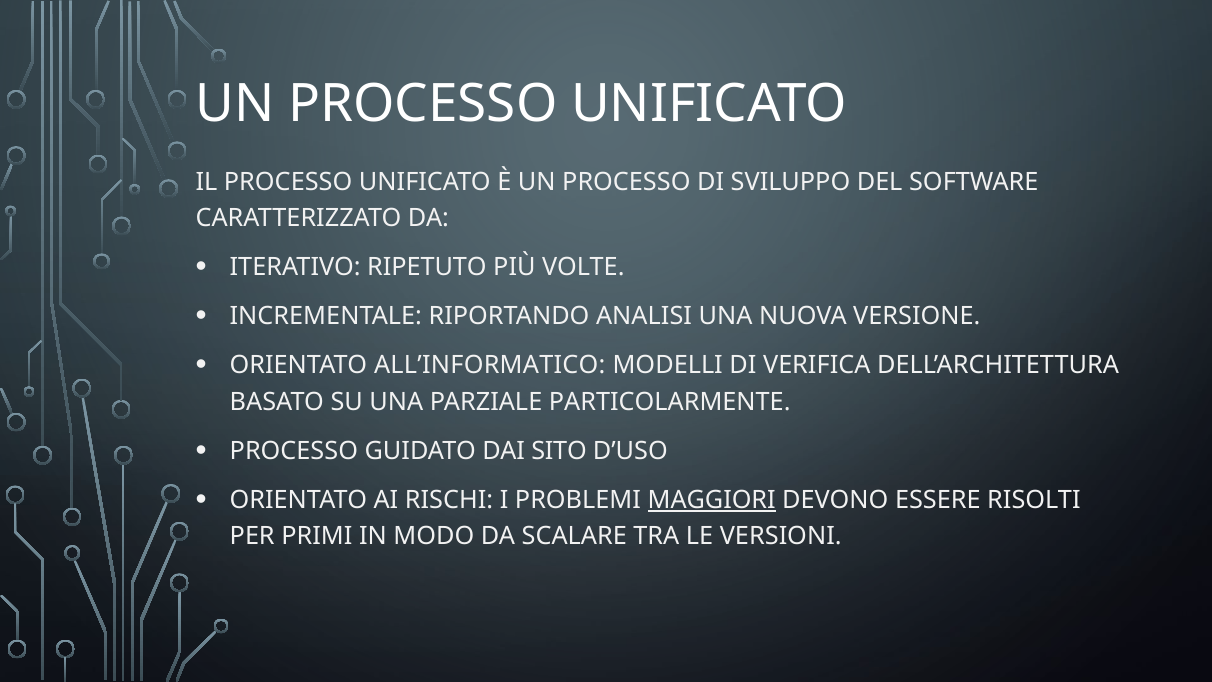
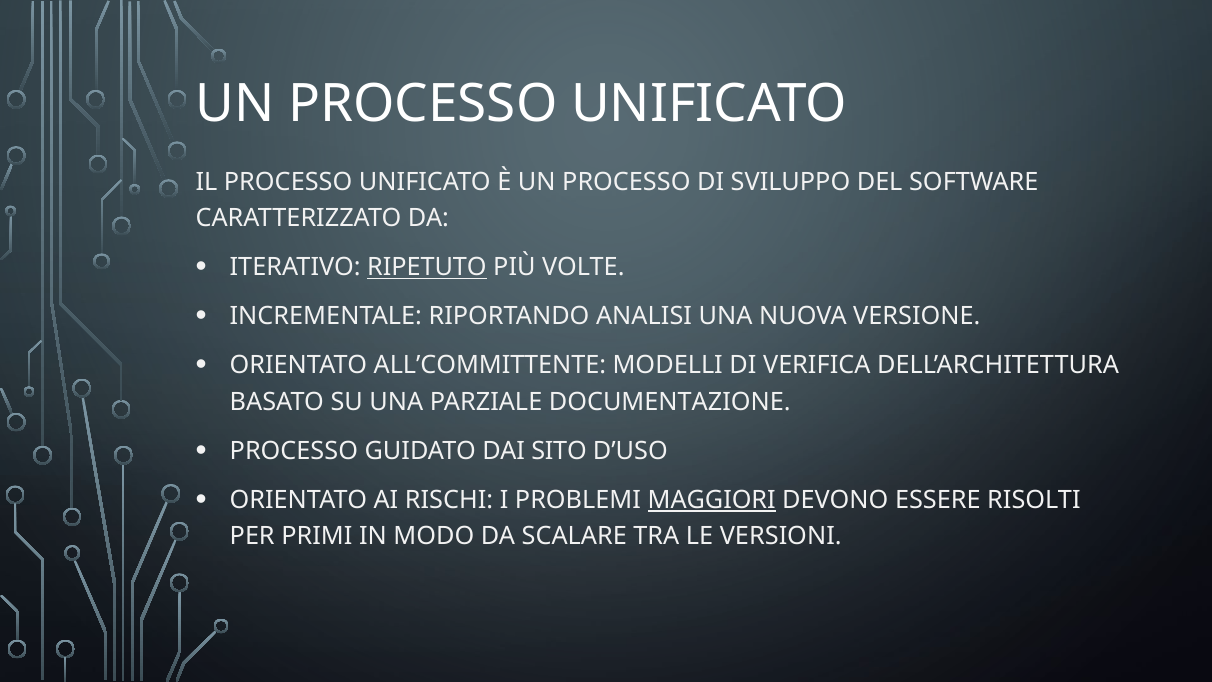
RIPETUTO underline: none -> present
ALL’INFORMATICO: ALL’INFORMATICO -> ALL’COMMITTENTE
PARTICOLARMENTE: PARTICOLARMENTE -> DOCUMENTAZIONE
